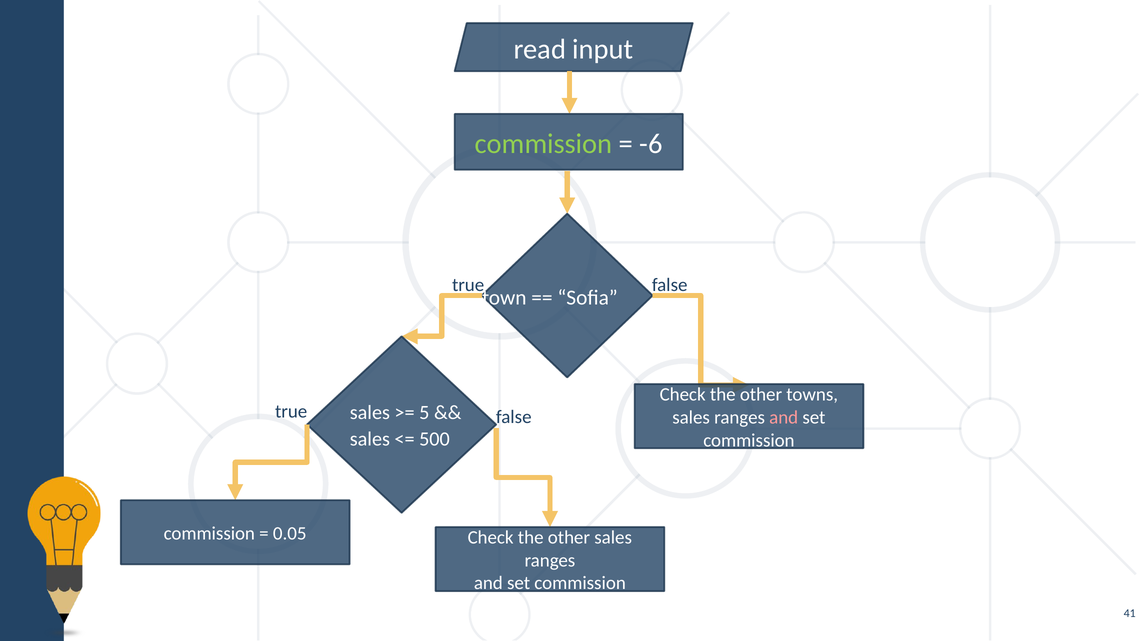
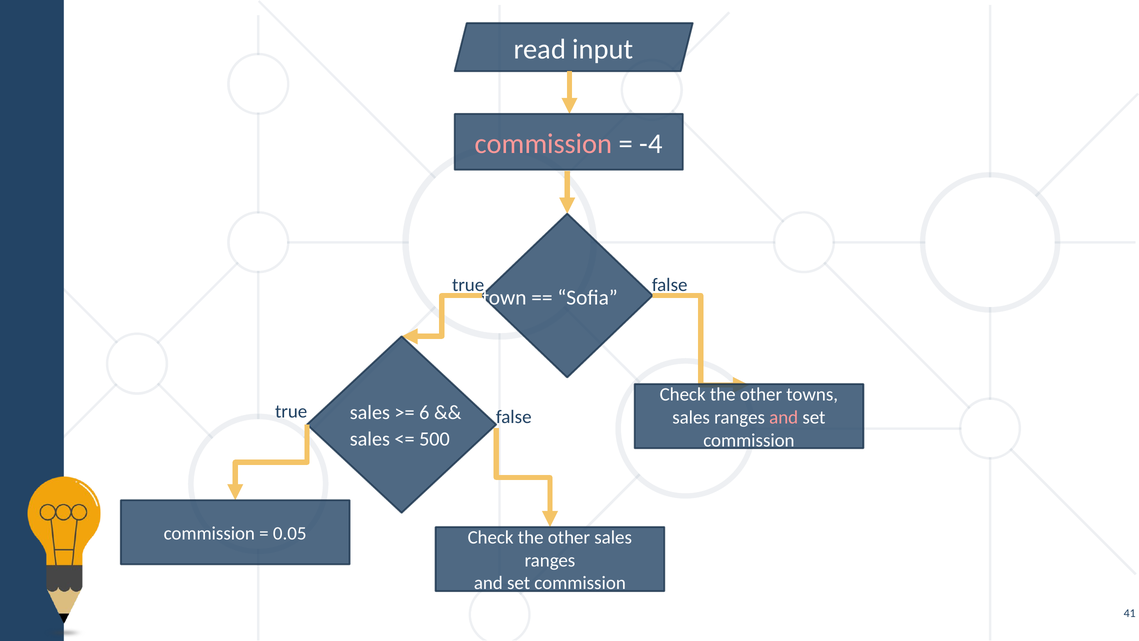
commission at (544, 144) colour: light green -> pink
-6: -6 -> -4
5: 5 -> 6
